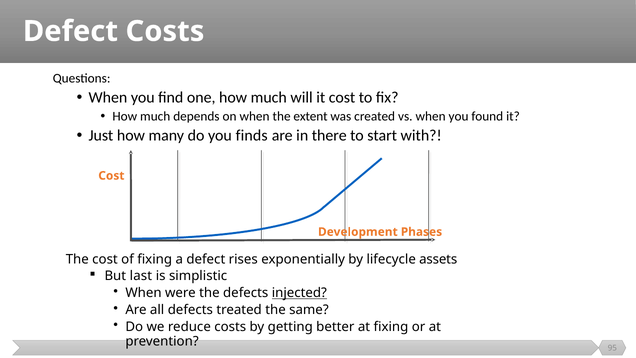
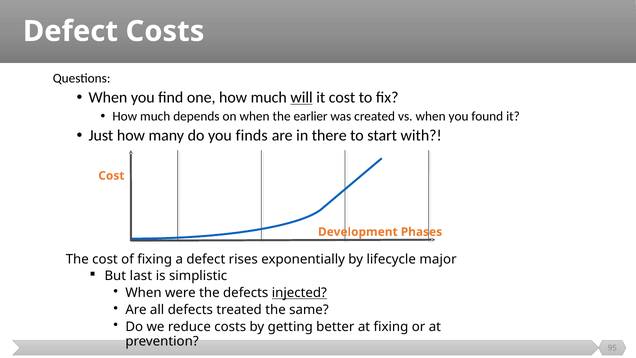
will underline: none -> present
extent: extent -> earlier
assets: assets -> major
